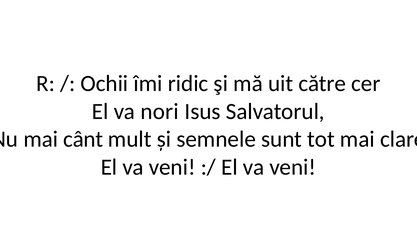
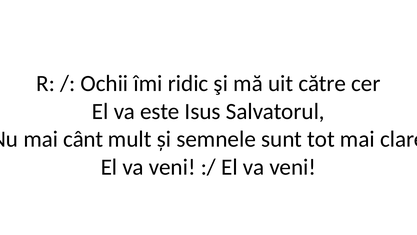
nori: nori -> este
